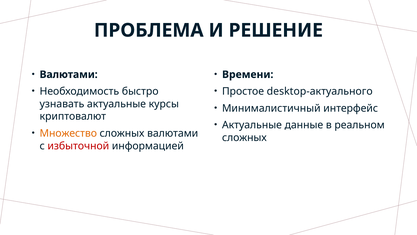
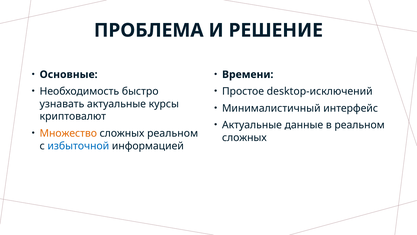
Валютами at (69, 74): Валютами -> Основные
desktop-актуального: desktop-актуального -> desktop-исключений
сложных валютами: валютами -> реальном
избыточной colour: red -> blue
